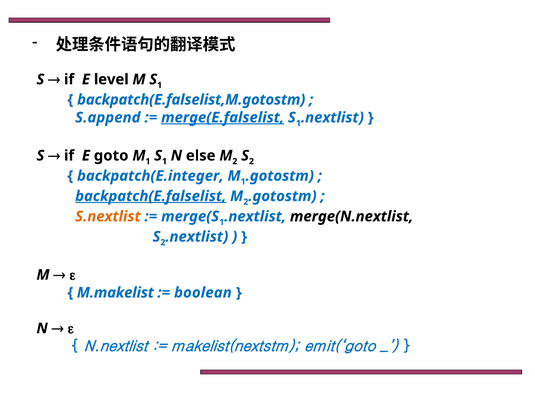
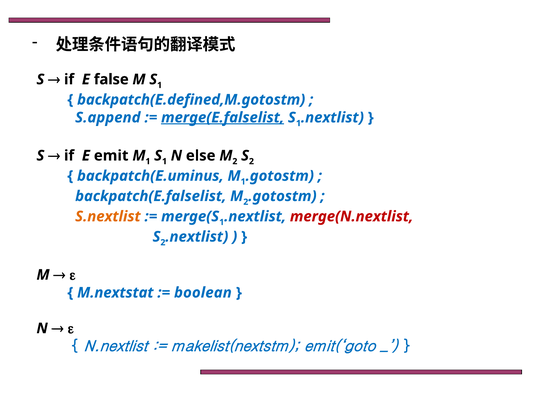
level: level -> false
backpatch(E.falselist,M.gotostm: backpatch(E.falselist,M.gotostm -> backpatch(E.defined,M.gotostm
goto: goto -> emit
backpatch(E.integer: backpatch(E.integer -> backpatch(E.uminus
backpatch(E.falselist underline: present -> none
merge(N.nextlist colour: black -> red
M.makelist: M.makelist -> M.nextstat
